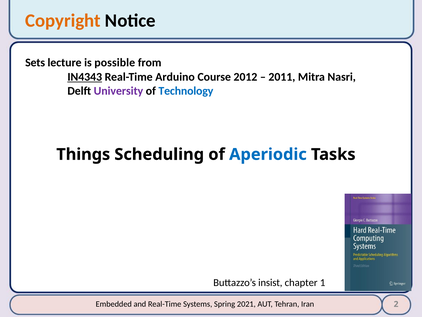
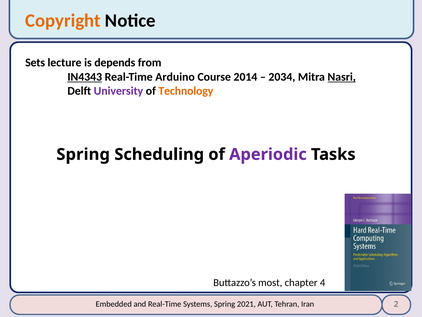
possible: possible -> depends
2012: 2012 -> 2014
2011: 2011 -> 2034
Nasri underline: none -> present
Technology colour: blue -> orange
Things at (83, 154): Things -> Spring
Aperiodic colour: blue -> purple
insist: insist -> most
1: 1 -> 4
